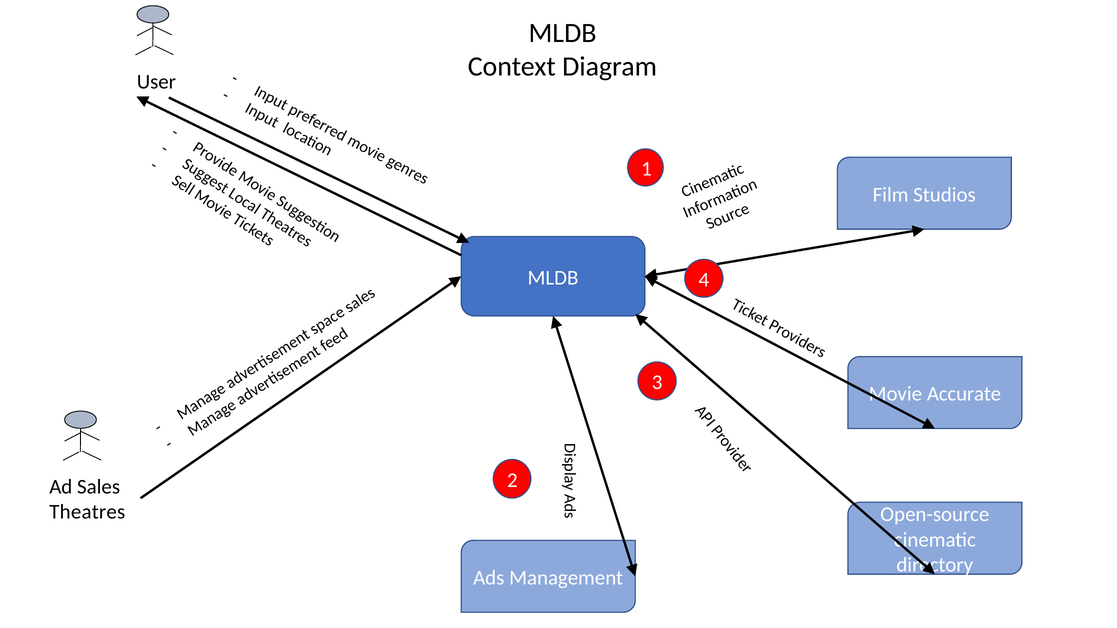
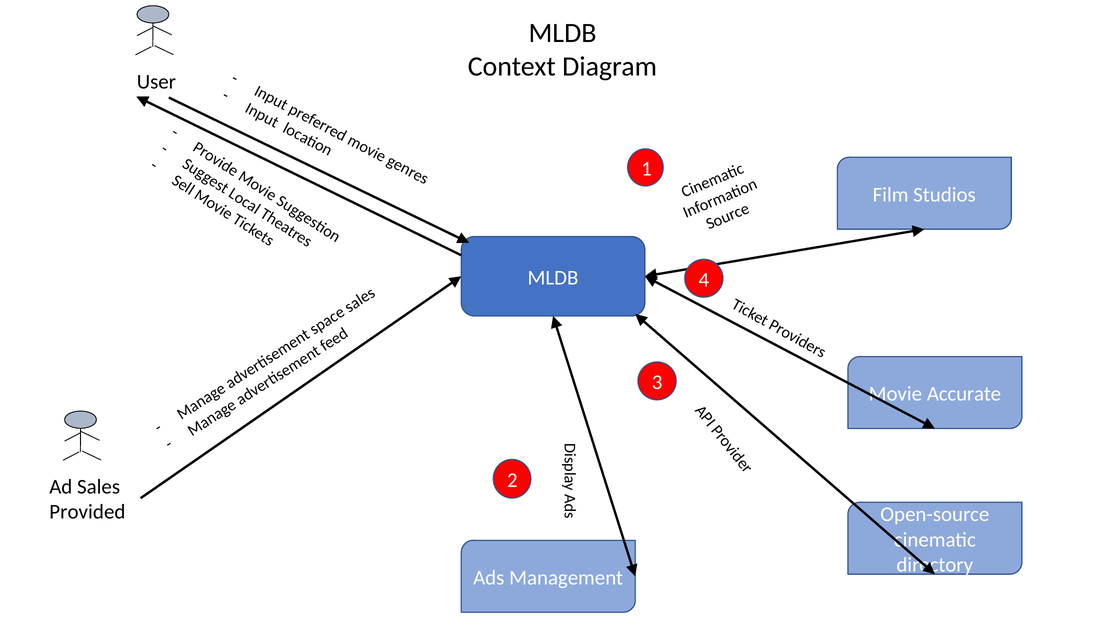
Theatres: Theatres -> Provided
